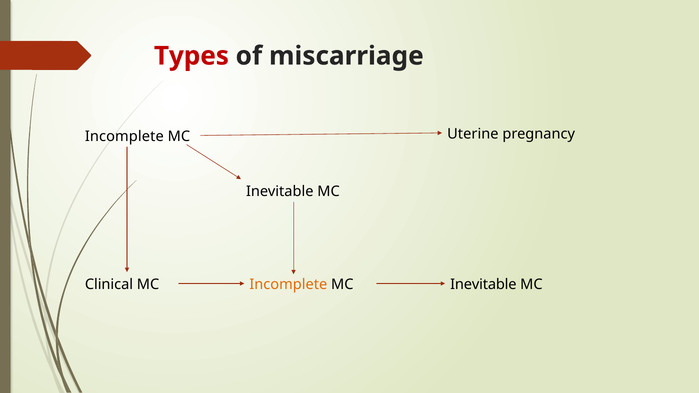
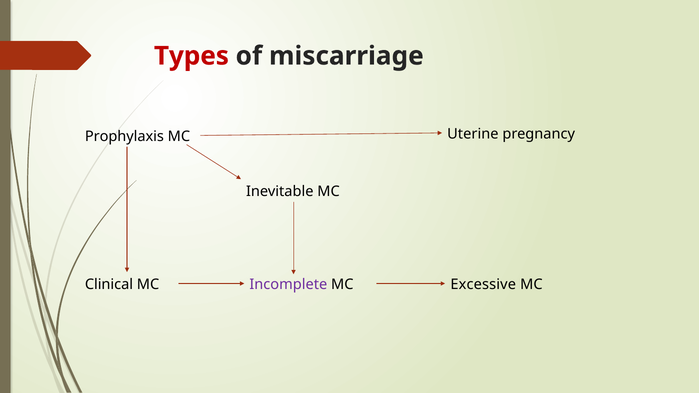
Incomplete at (124, 136): Incomplete -> Prophylaxis
Incomplete at (288, 285) colour: orange -> purple
Inevitable at (483, 285): Inevitable -> Excessive
